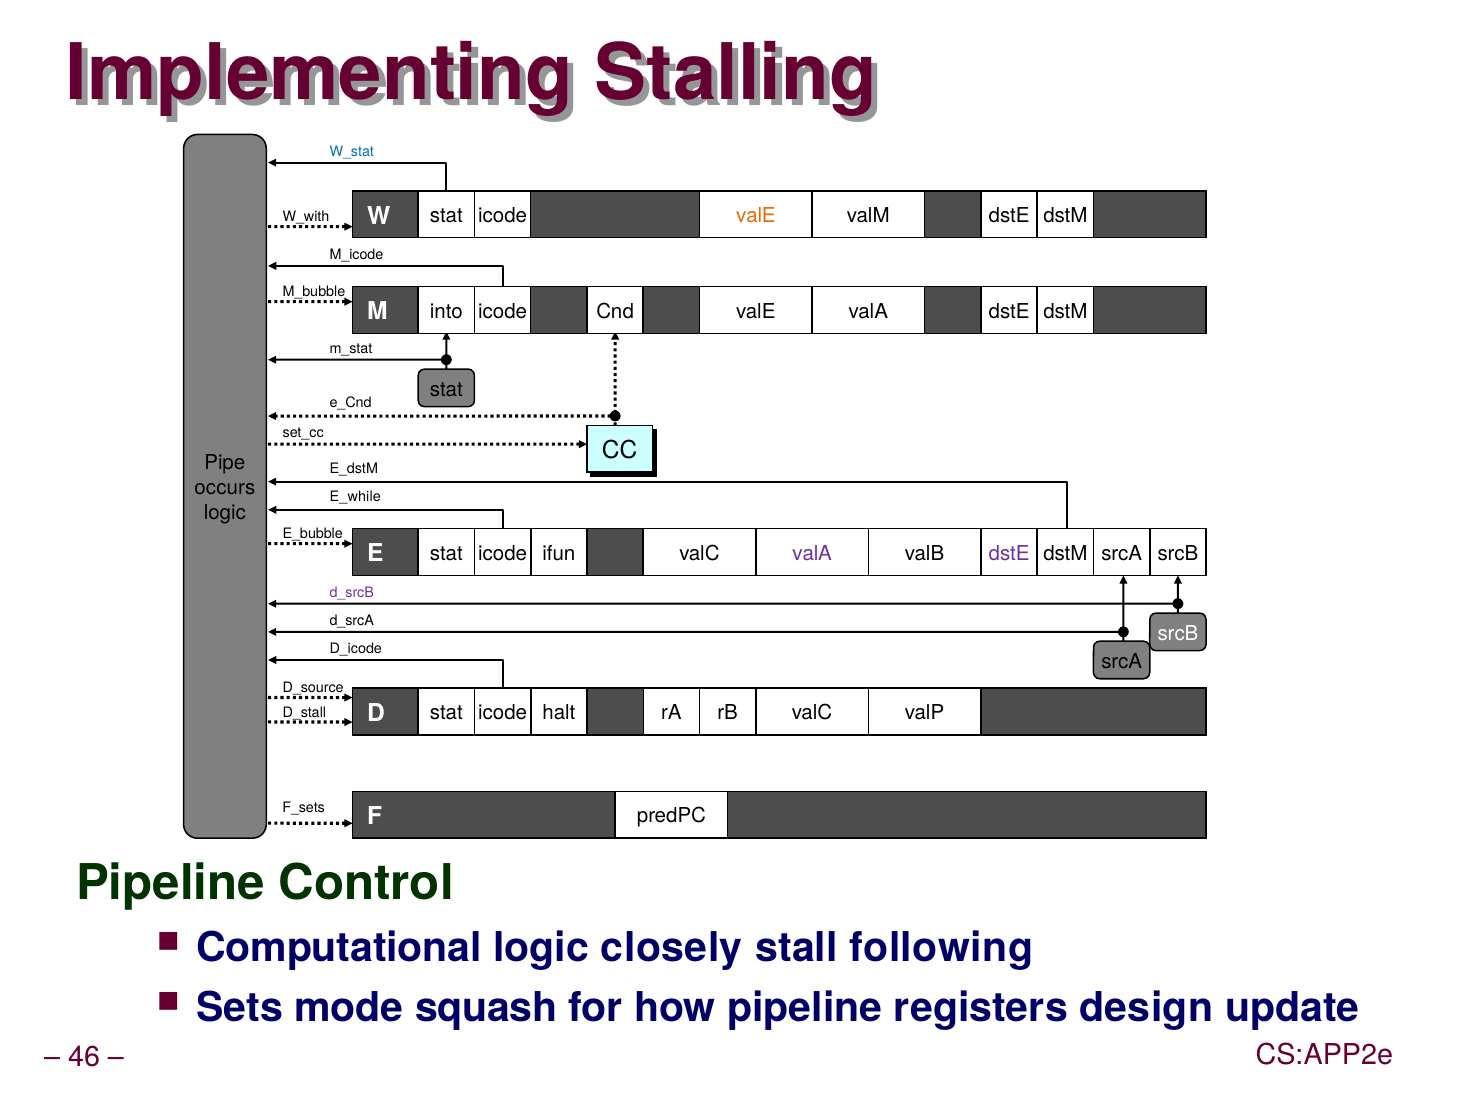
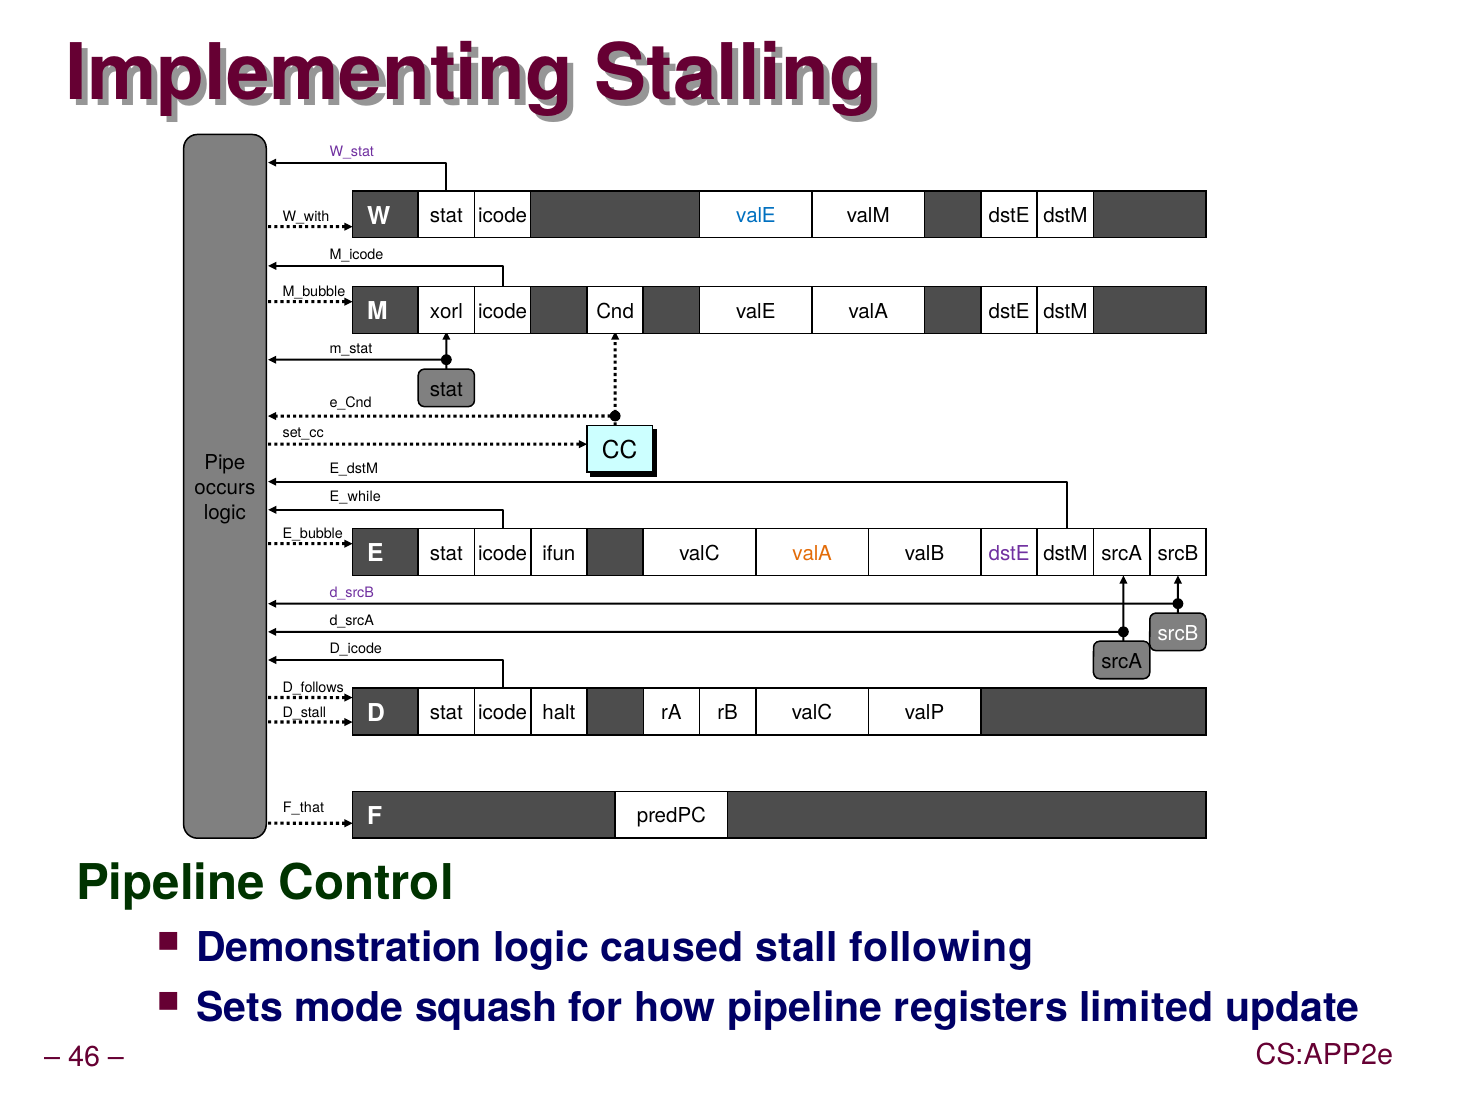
W_stat colour: blue -> purple
valE at (756, 216) colour: orange -> blue
into: into -> xorl
valA at (812, 553) colour: purple -> orange
D_source: D_source -> D_follows
F_sets: F_sets -> F_that
Computational: Computational -> Demonstration
closely: closely -> caused
design: design -> limited
